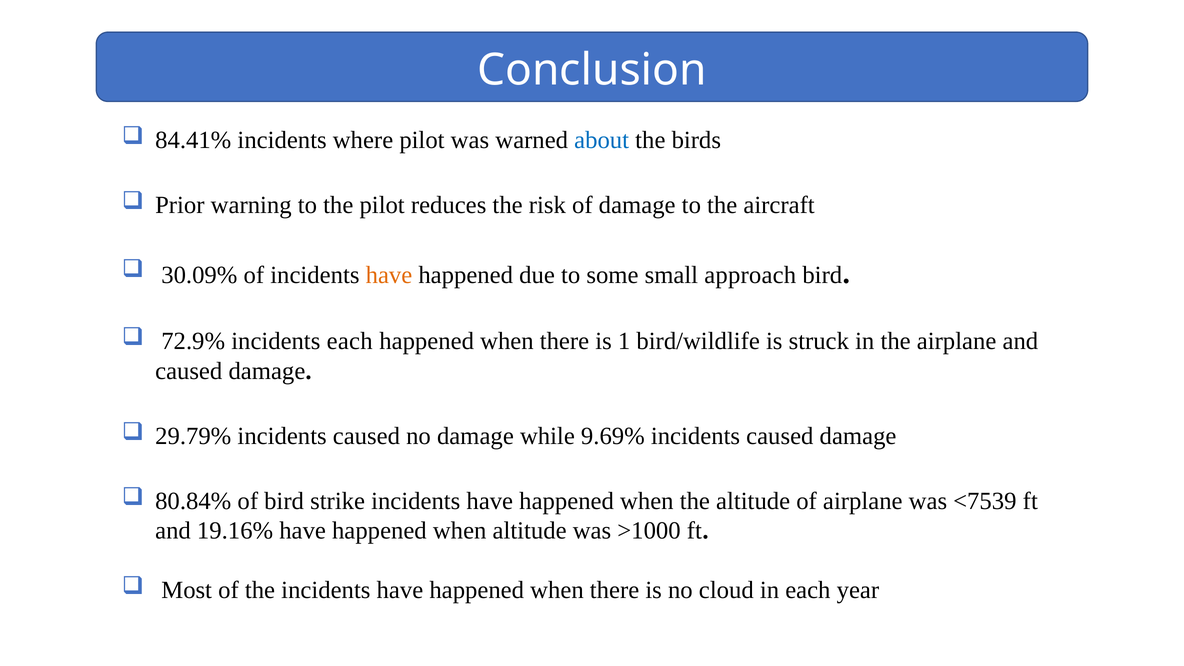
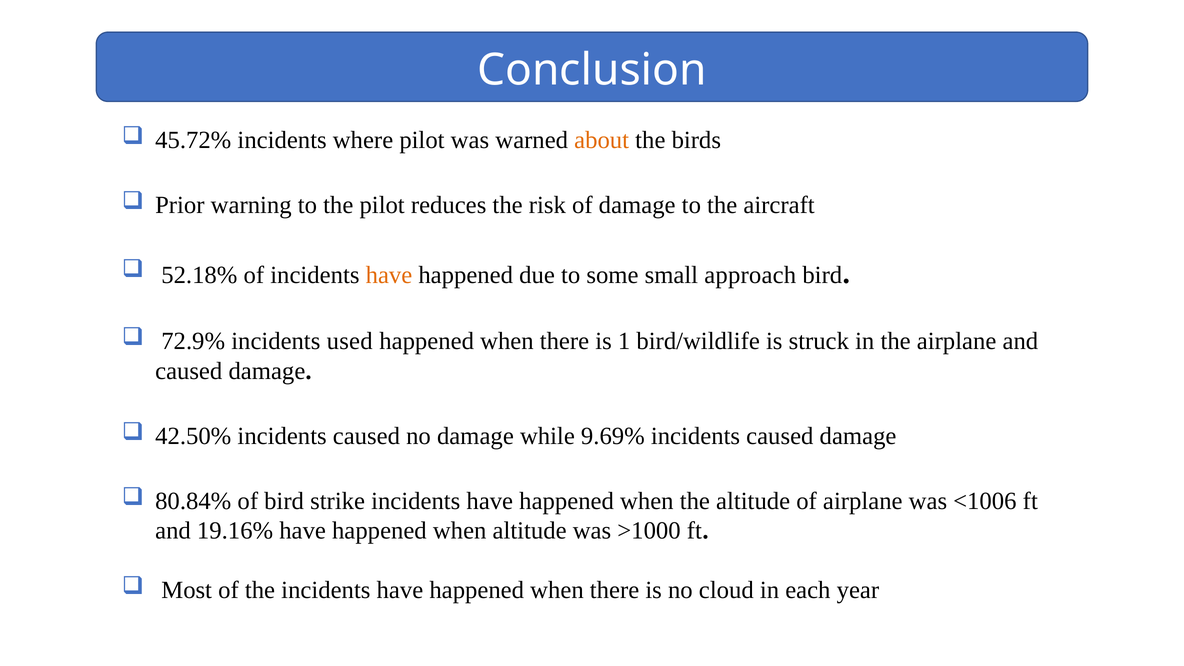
84.41%: 84.41% -> 45.72%
about colour: blue -> orange
30.09%: 30.09% -> 52.18%
incidents each: each -> used
29.79%: 29.79% -> 42.50%
<7539: <7539 -> <1006
